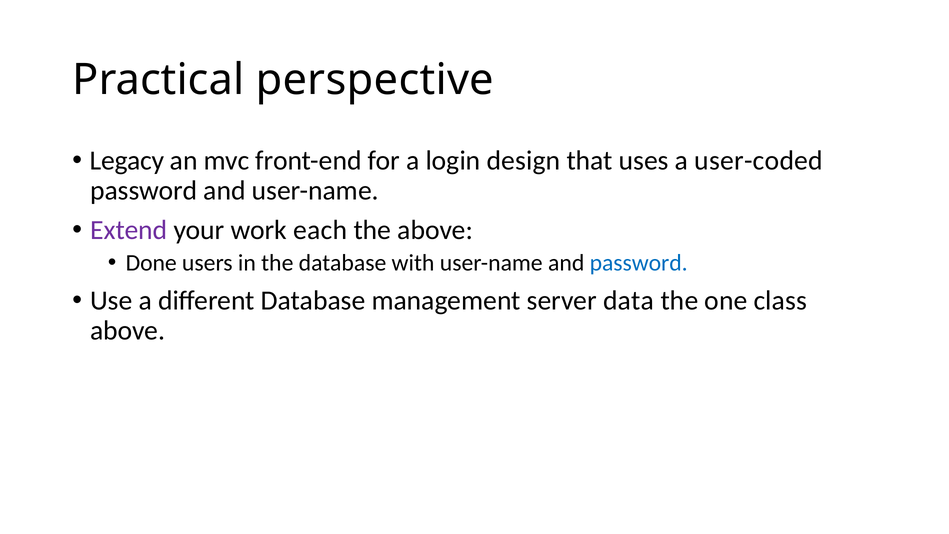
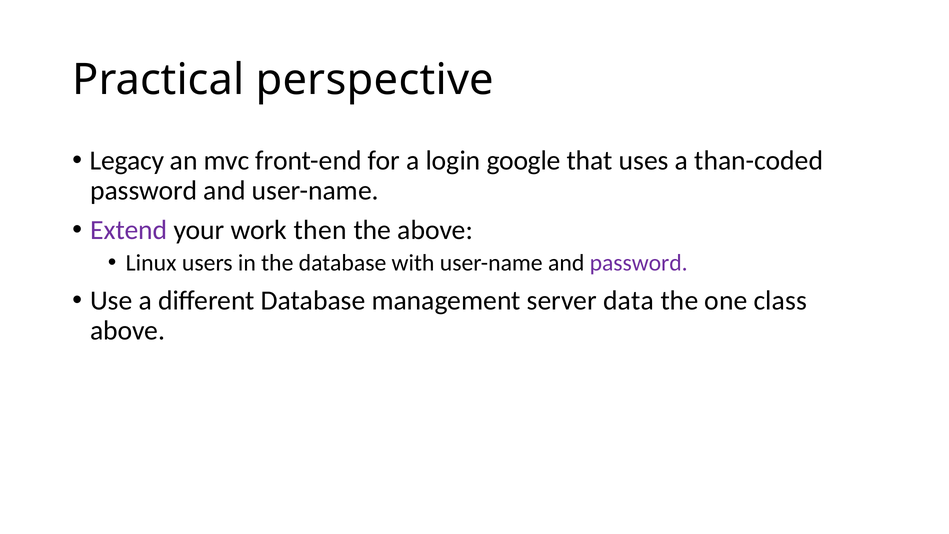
design: design -> google
user-coded: user-coded -> than-coded
each: each -> then
Done: Done -> Linux
password at (639, 263) colour: blue -> purple
